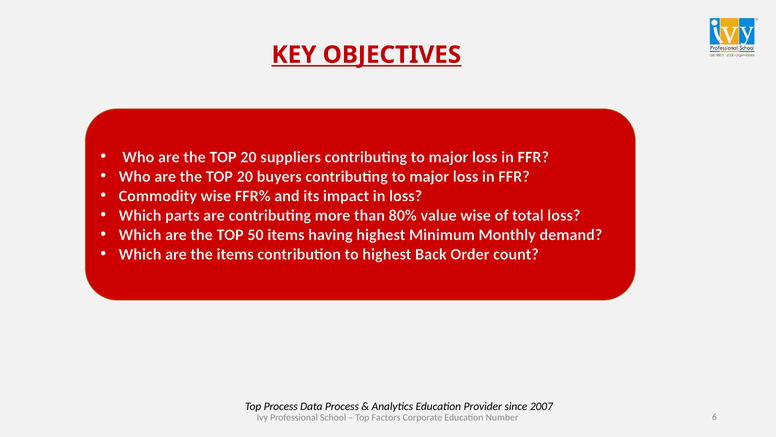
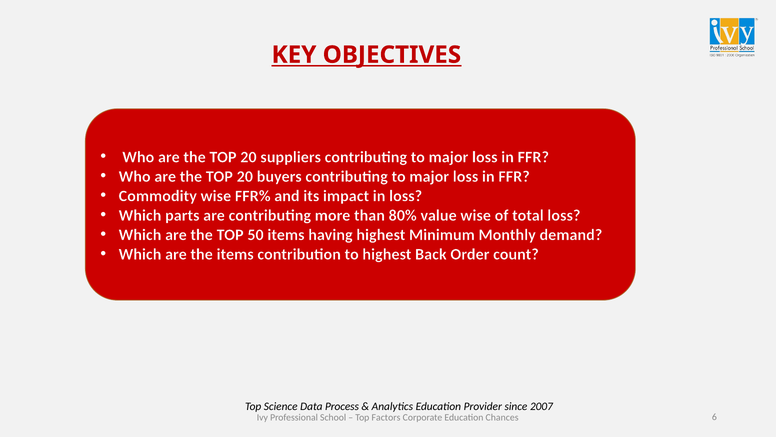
Top Process: Process -> Science
Number: Number -> Chances
